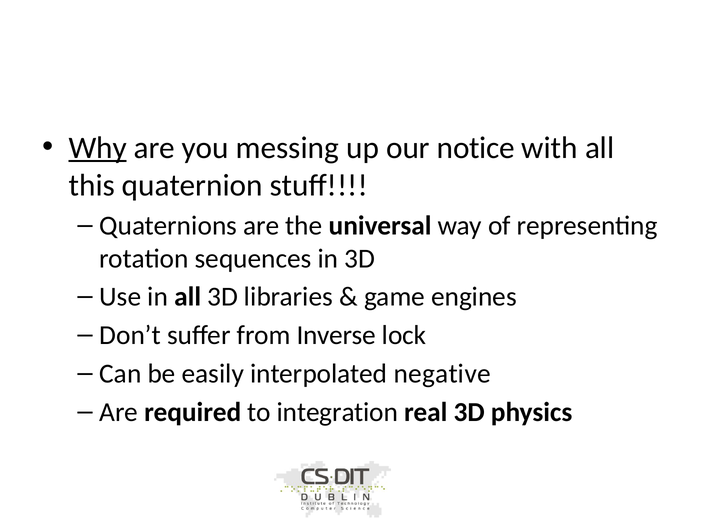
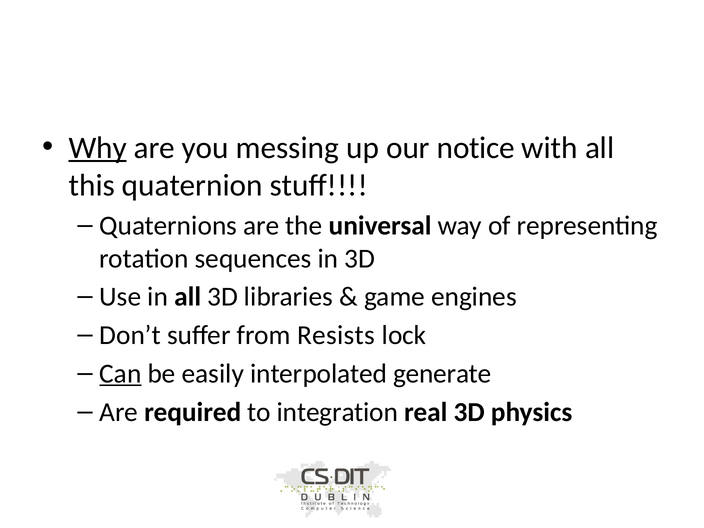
Inverse: Inverse -> Resists
Can underline: none -> present
negative: negative -> generate
